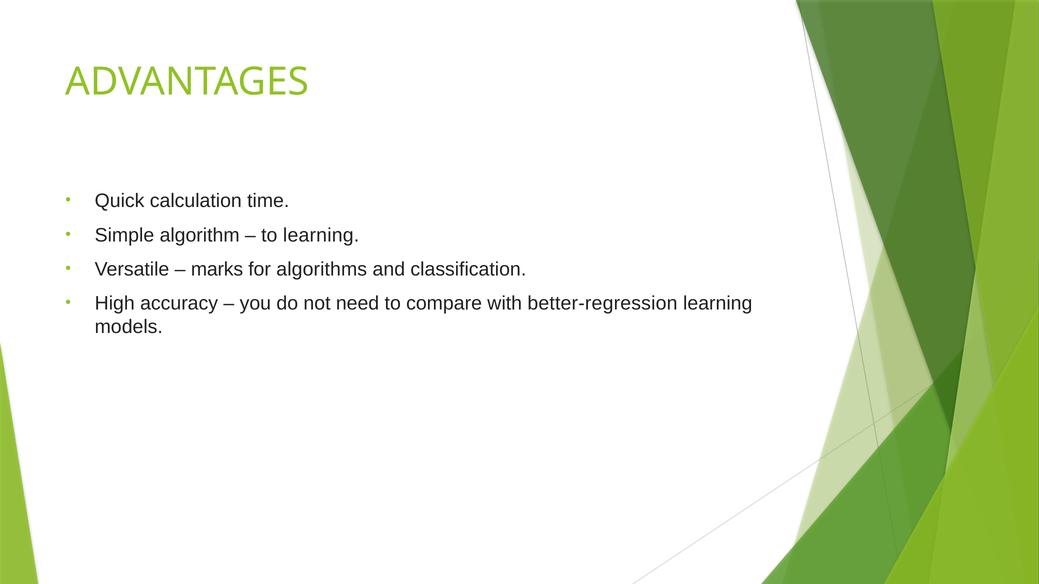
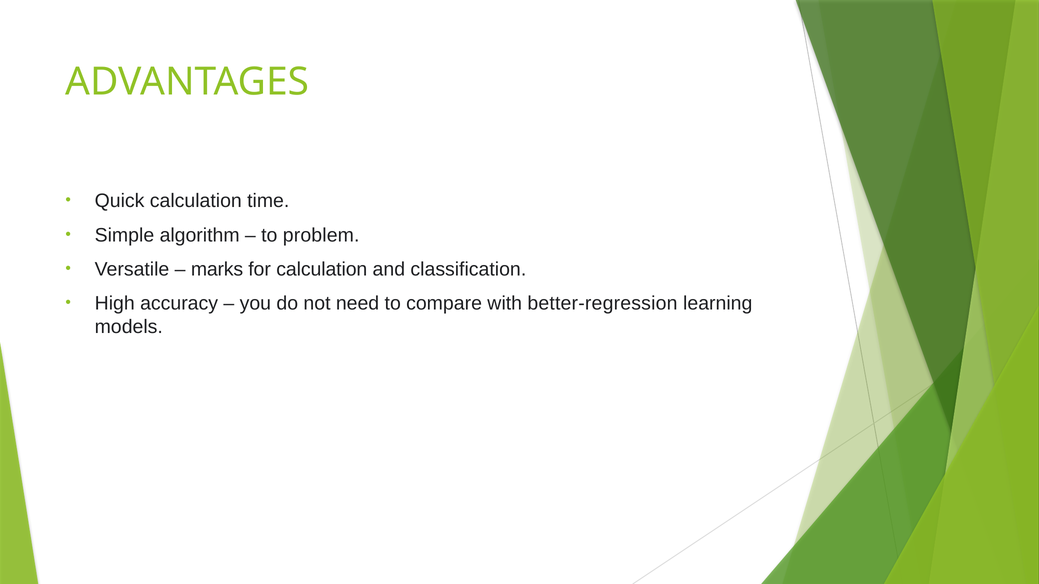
to learning: learning -> problem
for algorithms: algorithms -> calculation
